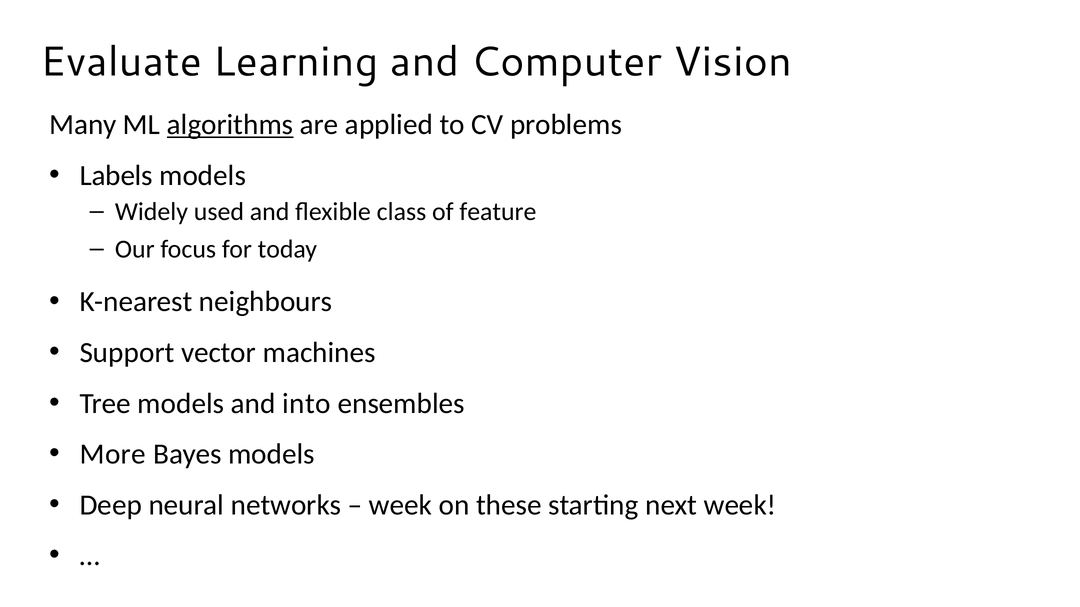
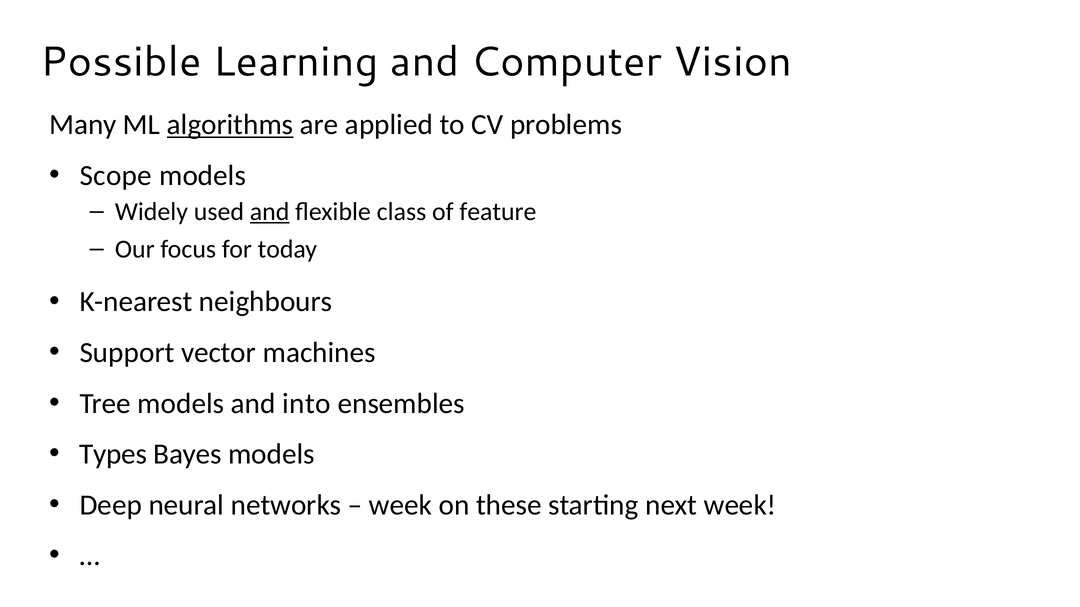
Evaluate: Evaluate -> Possible
Labels: Labels -> Scope
and at (270, 212) underline: none -> present
More: More -> Types
